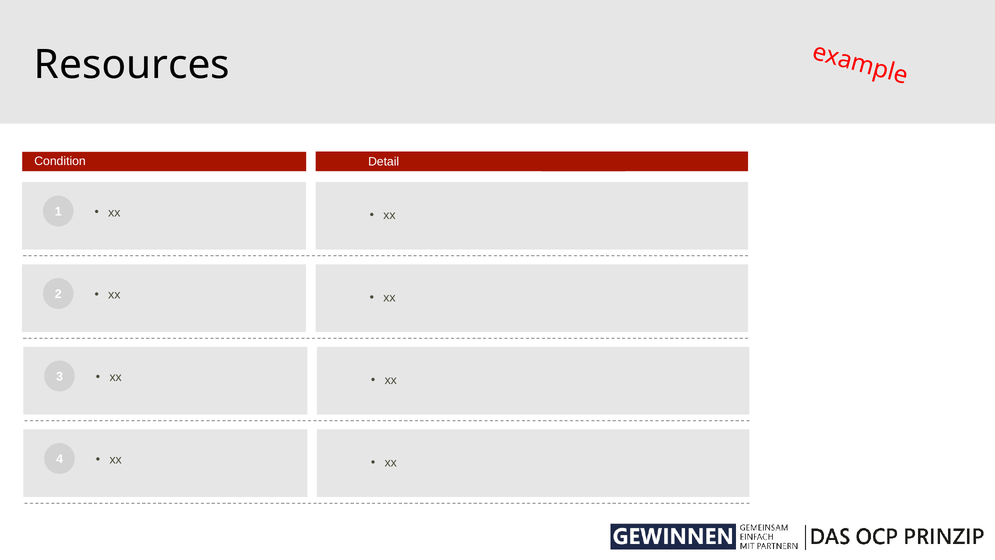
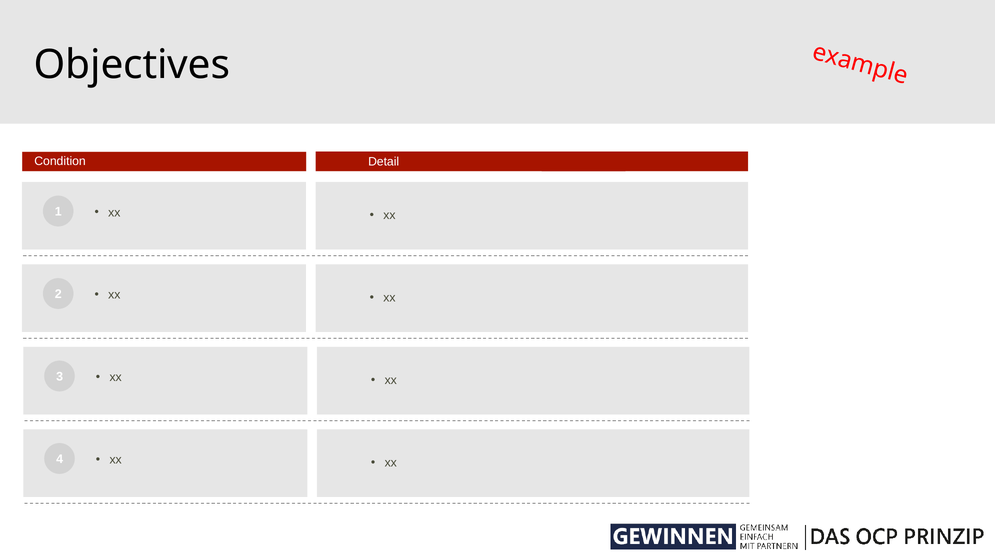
Resources: Resources -> Objectives
